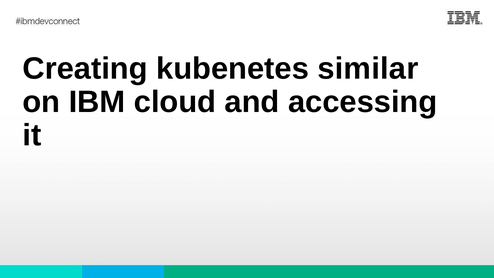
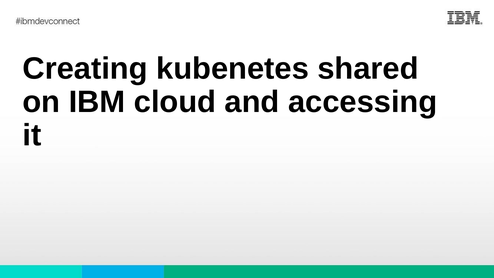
similar: similar -> shared
